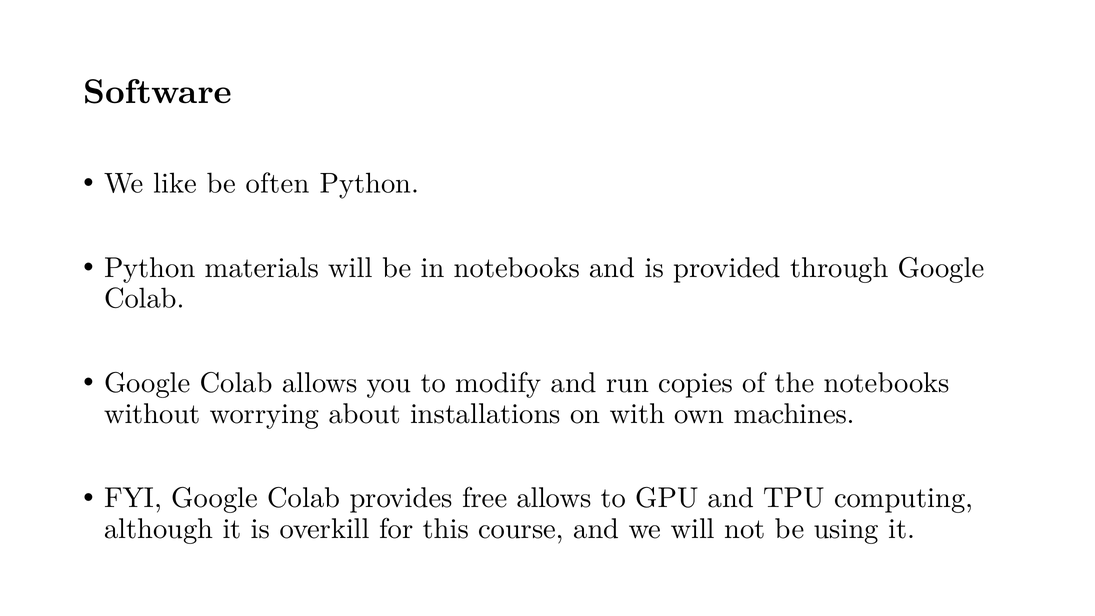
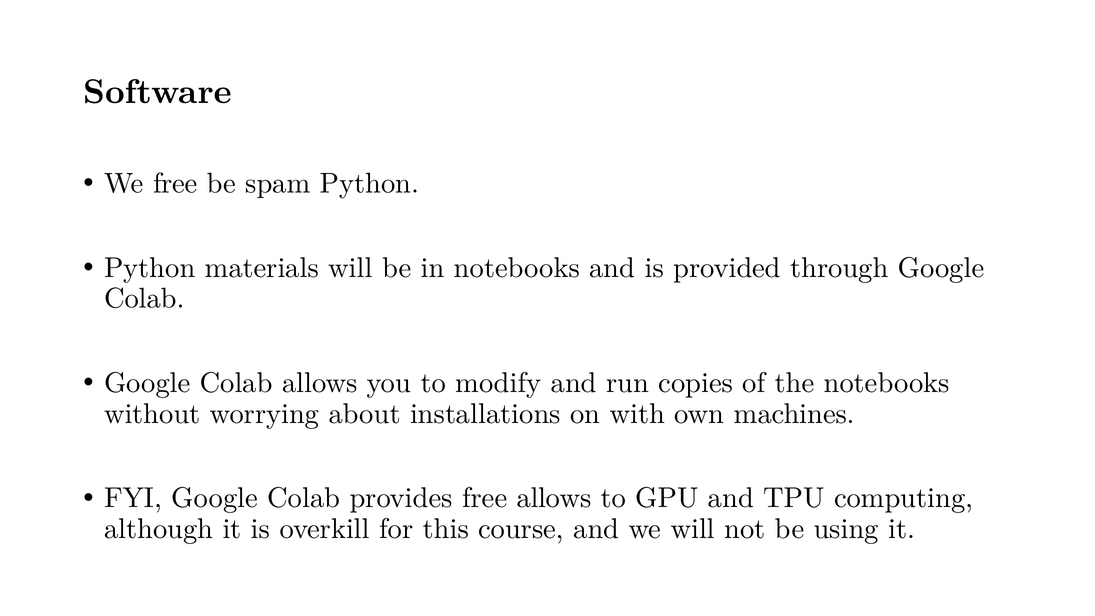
We like: like -> free
often: often -> spam
